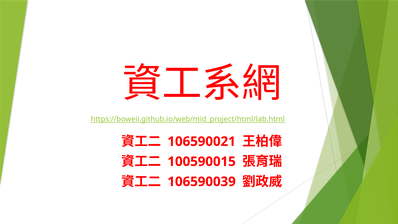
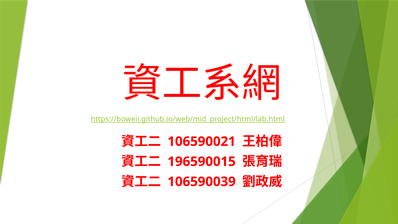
100590015: 100590015 -> 196590015
